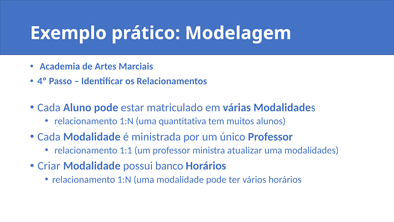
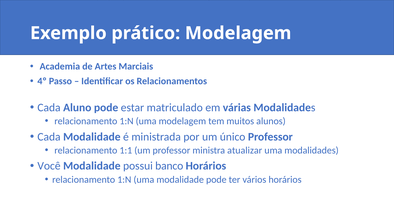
uma quantitativa: quantitativa -> modelagem
Criar: Criar -> Você
